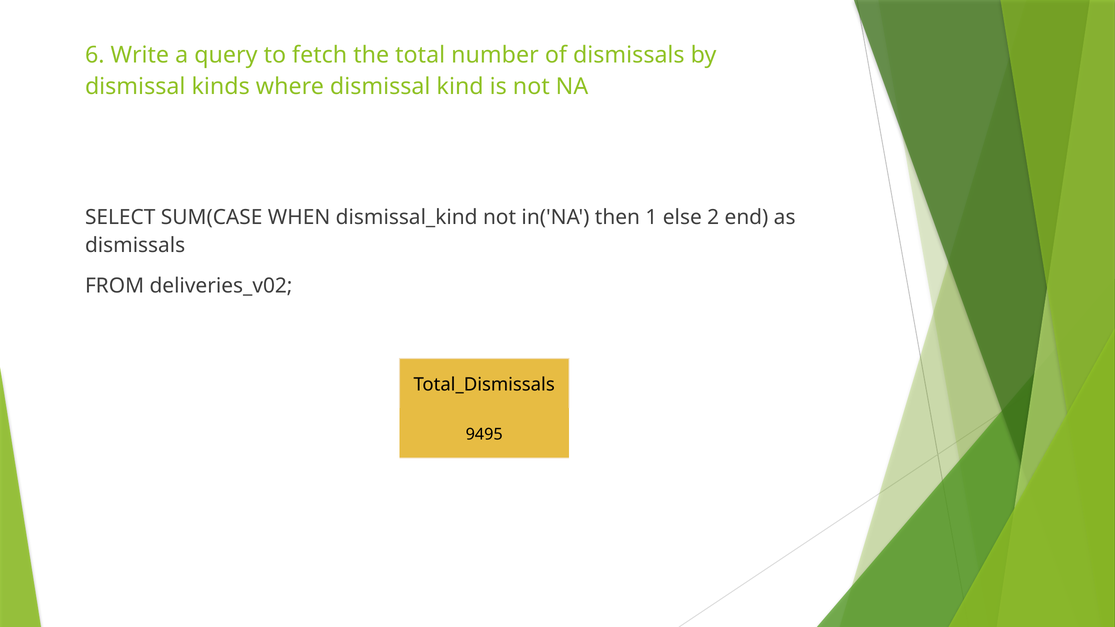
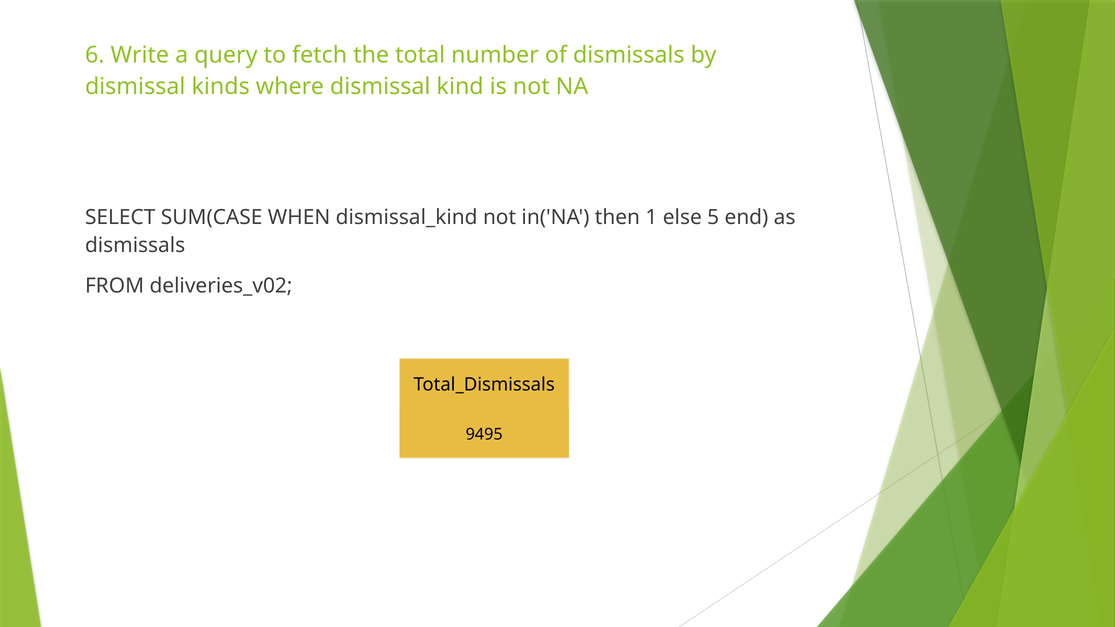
2: 2 -> 5
